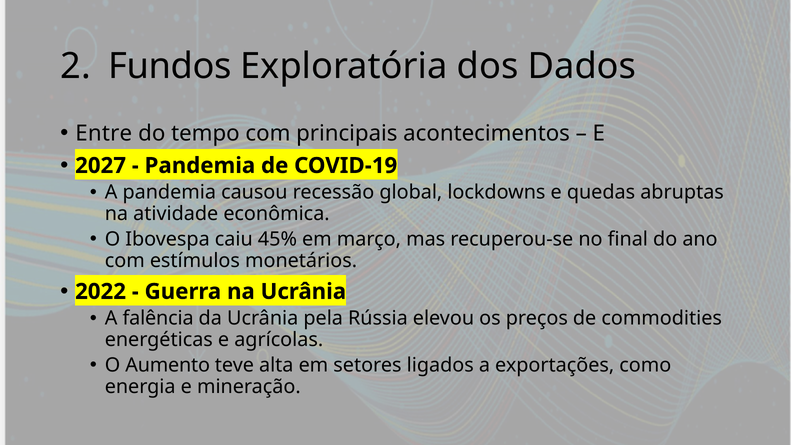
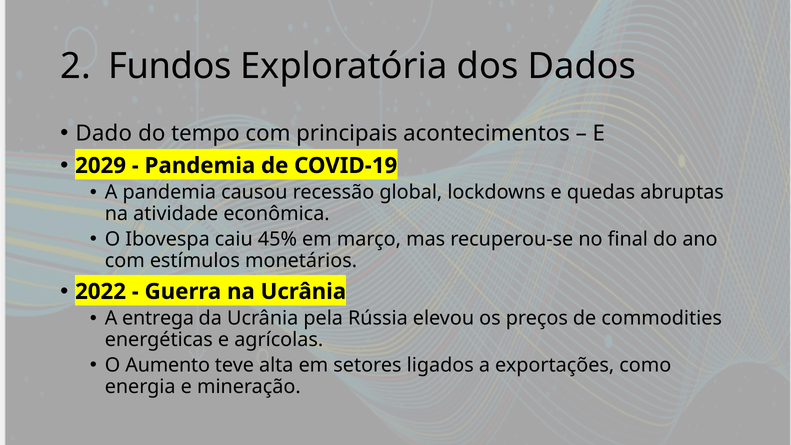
Entre: Entre -> Dado
2027: 2027 -> 2029
falência: falência -> entrega
